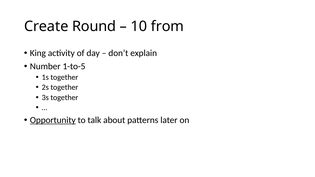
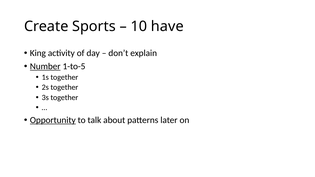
Round: Round -> Sports
from: from -> have
Number underline: none -> present
